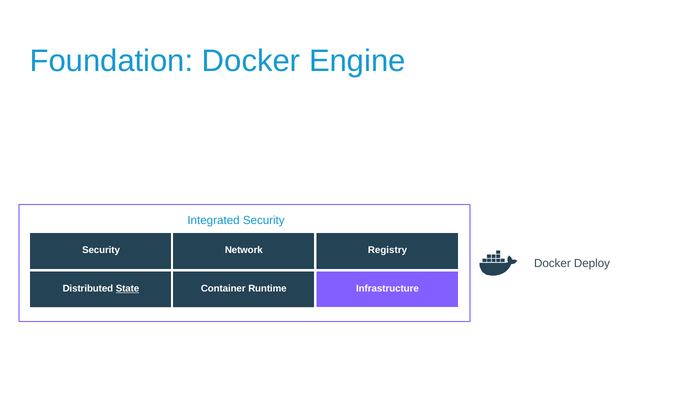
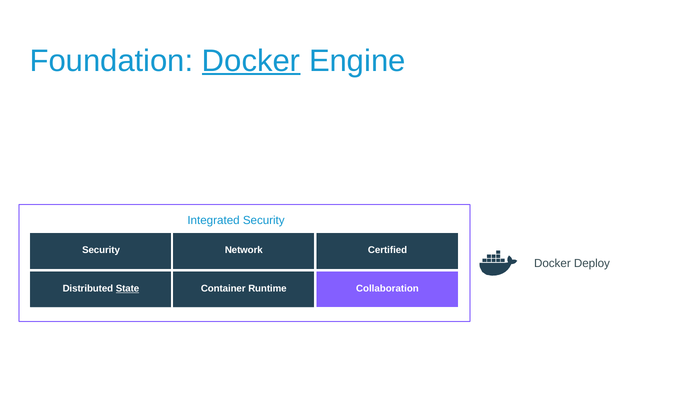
Docker at (251, 61) underline: none -> present
Registry: Registry -> Certified
Infrastructure: Infrastructure -> Collaboration
